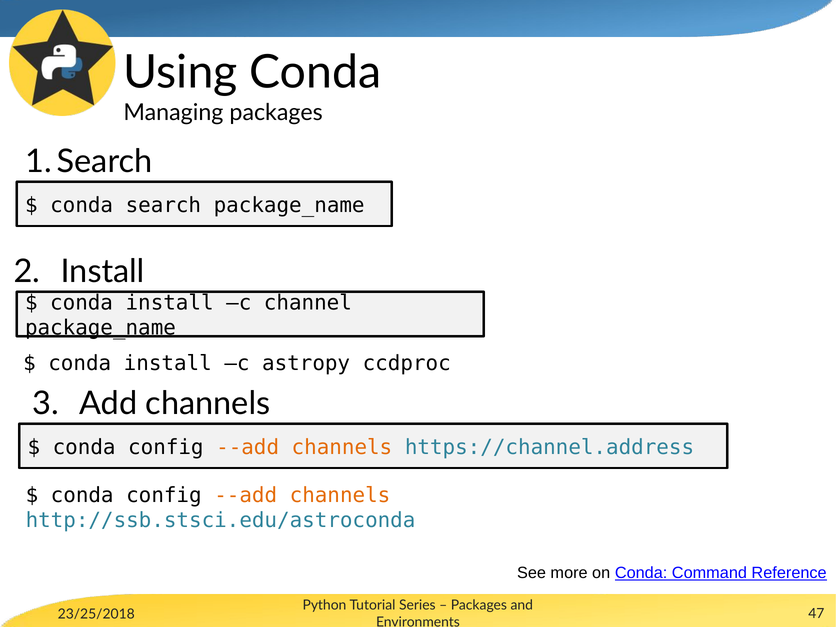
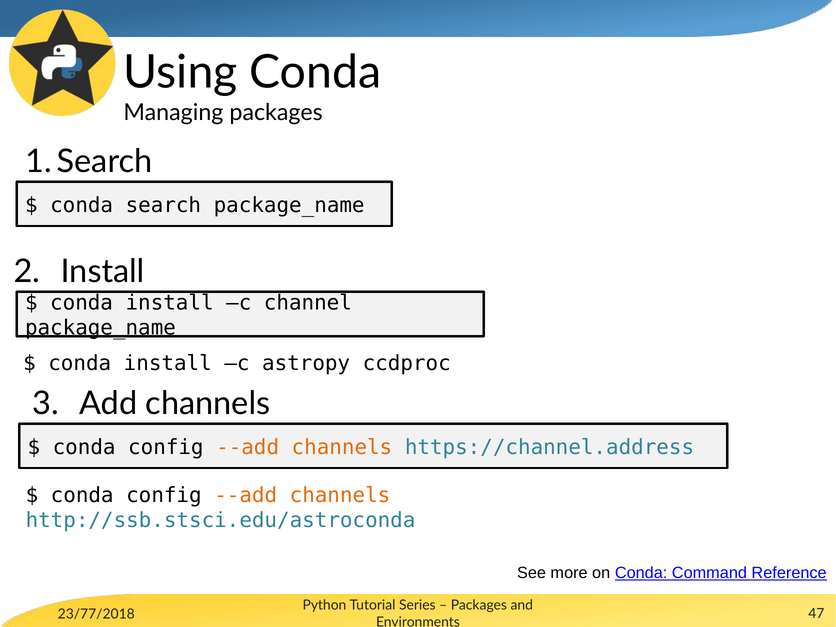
23/25/2018: 23/25/2018 -> 23/77/2018
